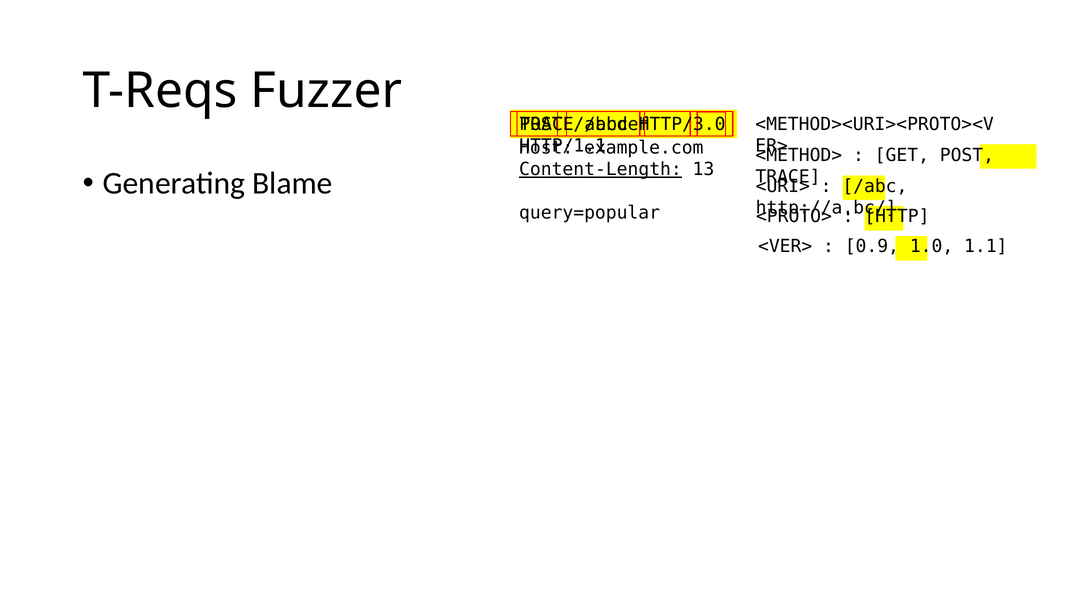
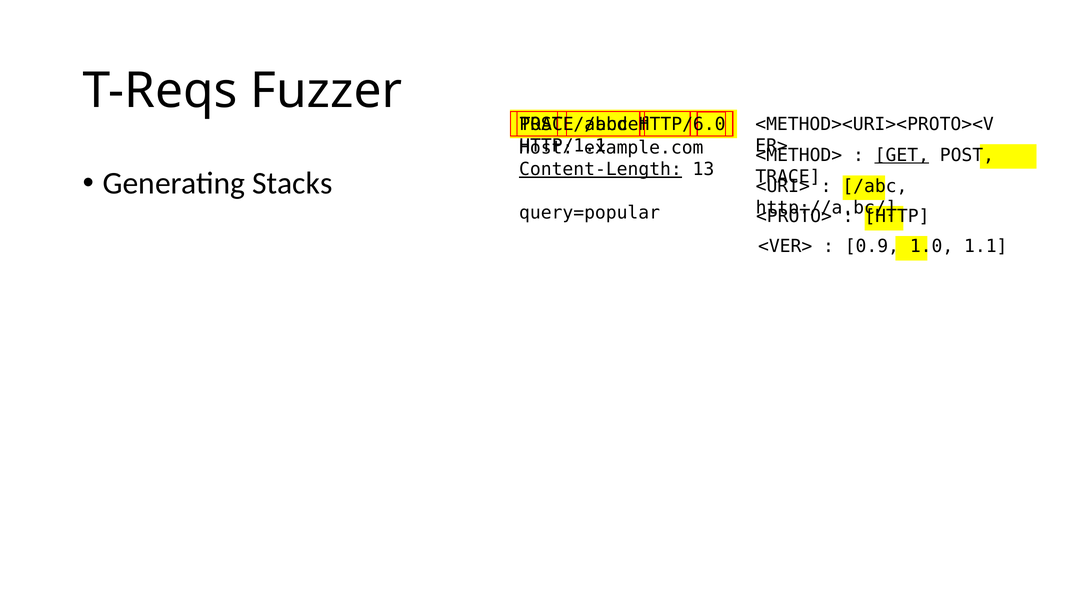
HTTP/3.0: HTTP/3.0 -> HTTP/6.0
GET underline: none -> present
Blame: Blame -> Stacks
